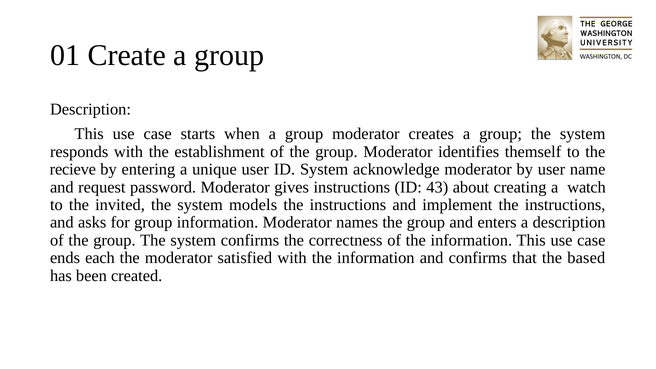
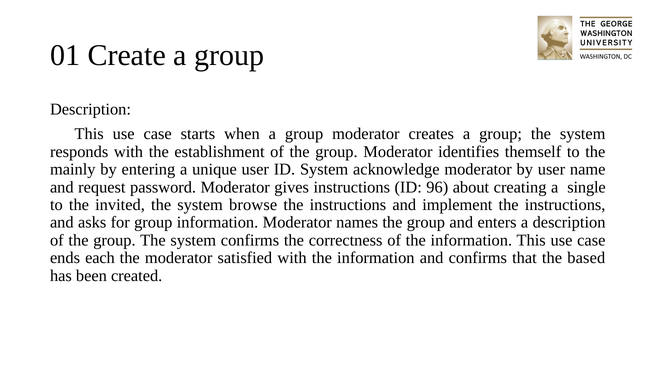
recieve: recieve -> mainly
43: 43 -> 96
watch: watch -> single
models: models -> browse
